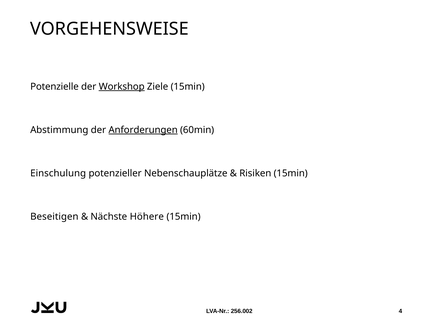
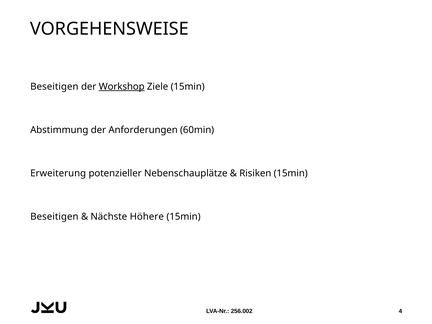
Potenzielle at (54, 87): Potenzielle -> Beseitigen
Anforderungen underline: present -> none
Einschulung: Einschulung -> Erweiterung
